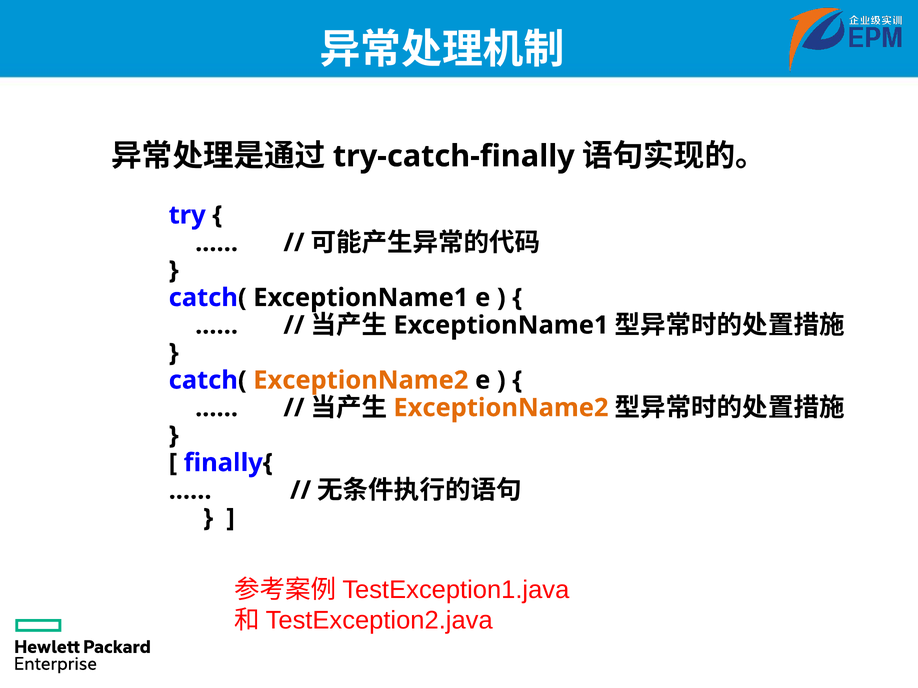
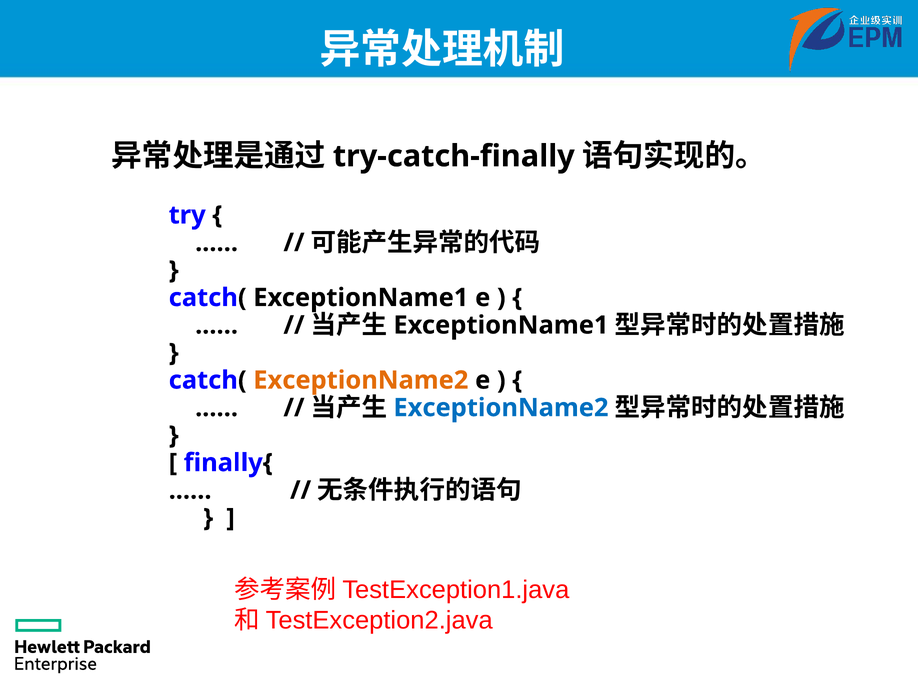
ExceptionName2 at (501, 408) colour: orange -> blue
